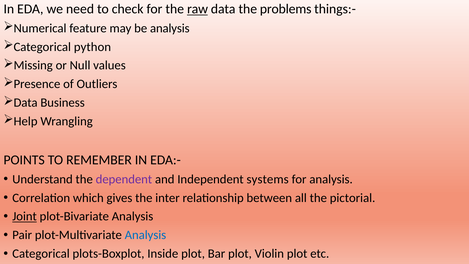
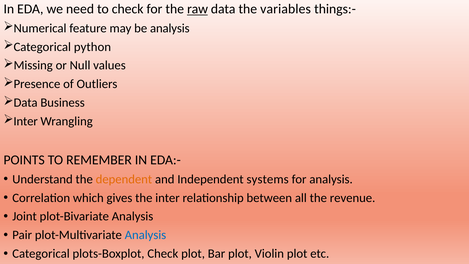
problems: problems -> variables
Help at (26, 121): Help -> Inter
dependent colour: purple -> orange
pictorial: pictorial -> revenue
Joint underline: present -> none
plots-Boxplot Inside: Inside -> Check
